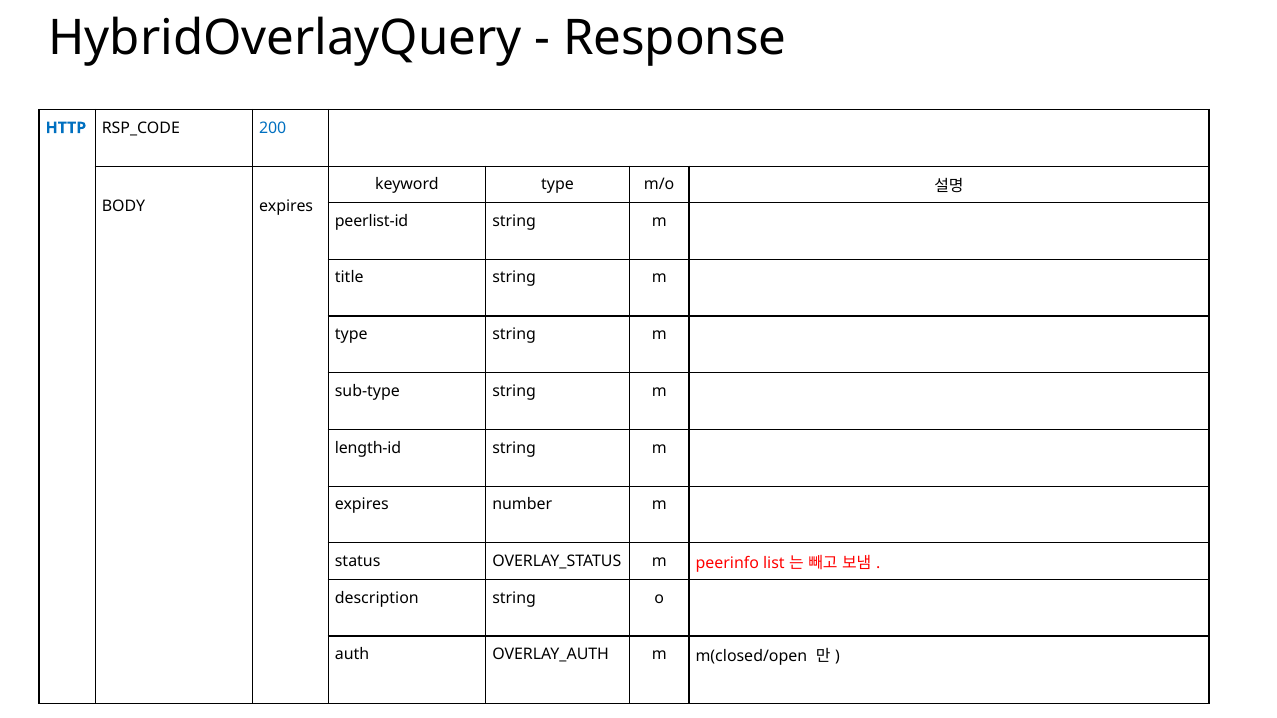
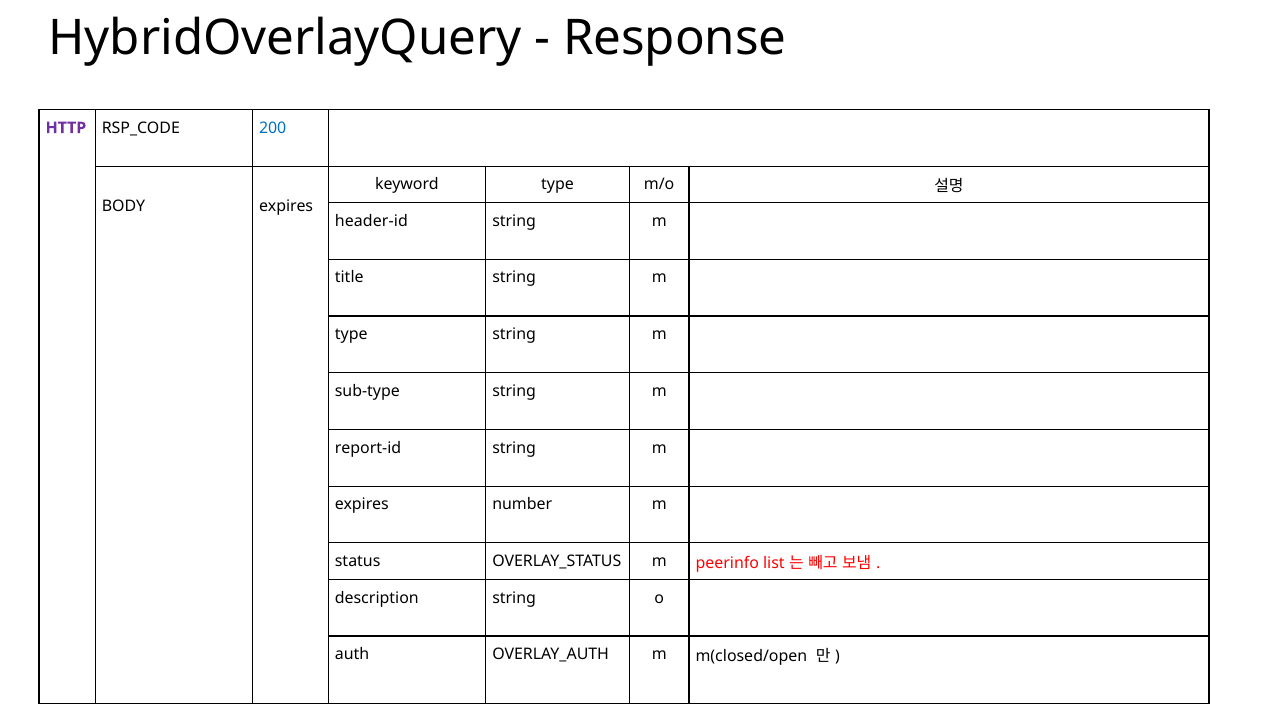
HTTP colour: blue -> purple
peerlist-id: peerlist-id -> header-id
length-id: length-id -> report-id
